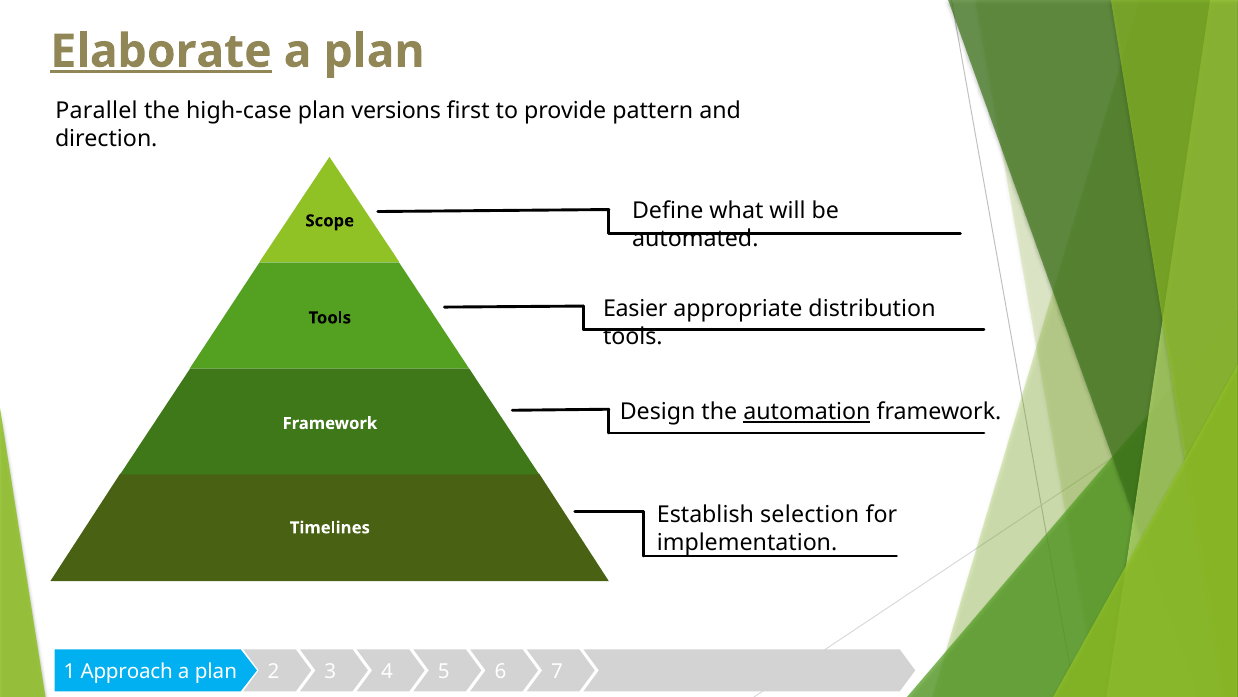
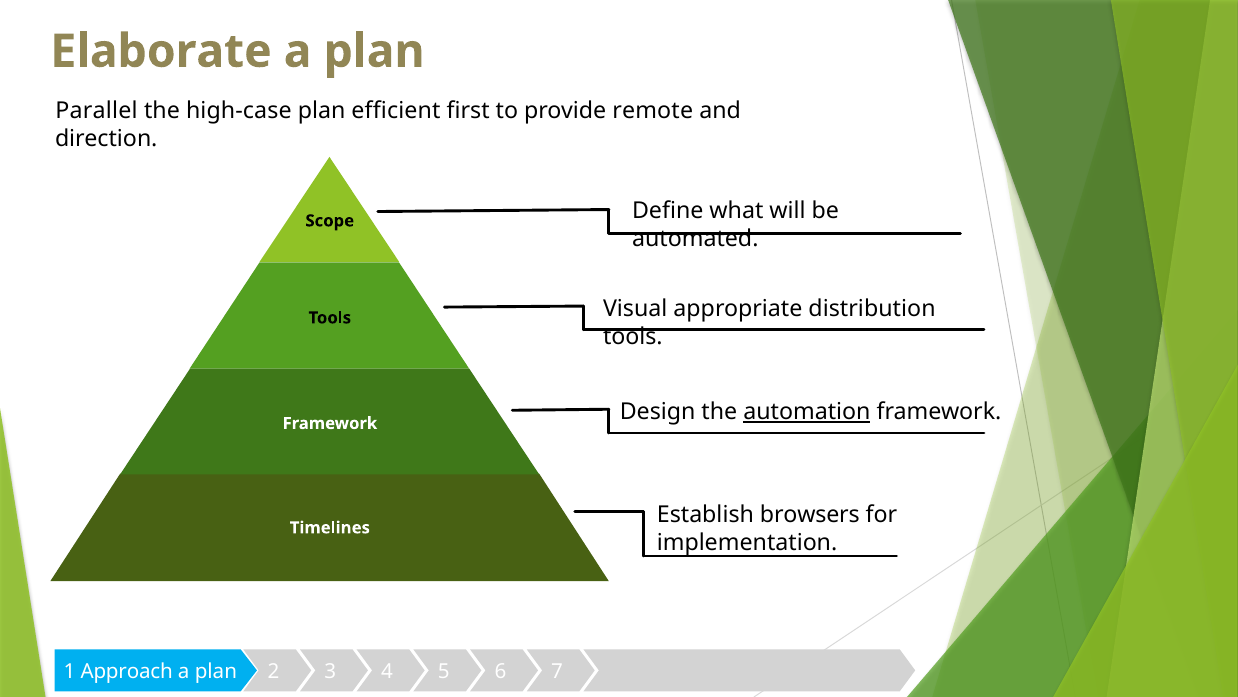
Elaborate underline: present -> none
versions: versions -> efficient
pattern: pattern -> remote
Easier: Easier -> Visual
selection: selection -> browsers
